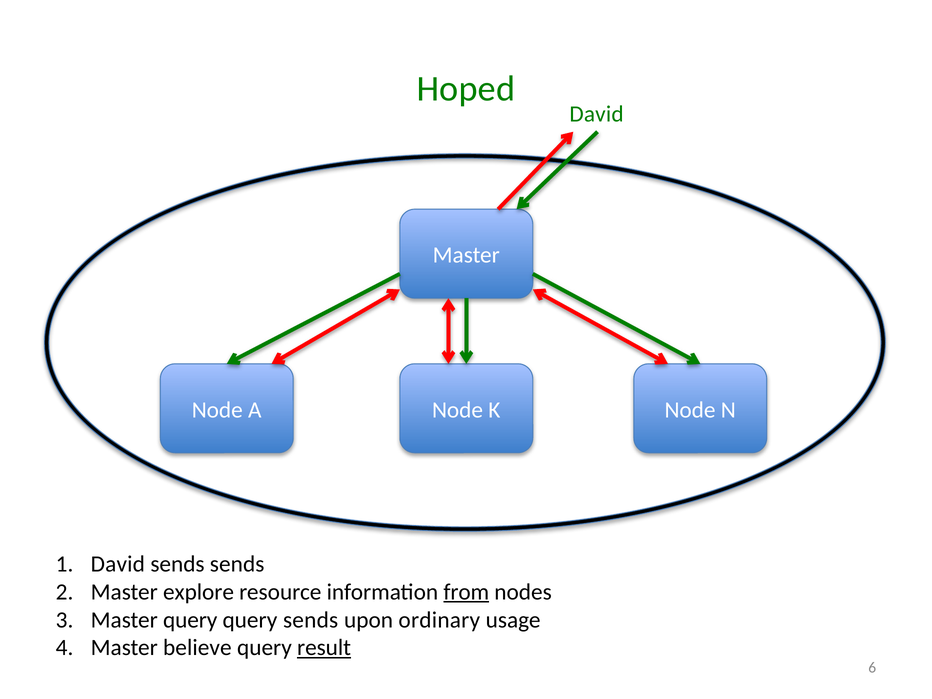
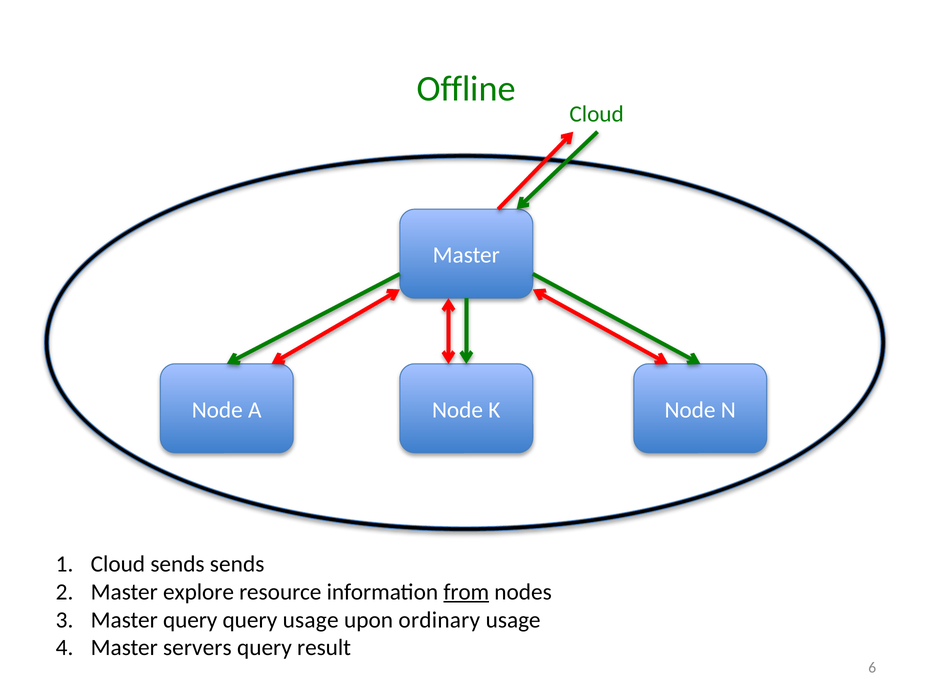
Hoped: Hoped -> Offline
David at (597, 114): David -> Cloud
David at (118, 564): David -> Cloud
query sends: sends -> usage
believe: believe -> servers
result underline: present -> none
